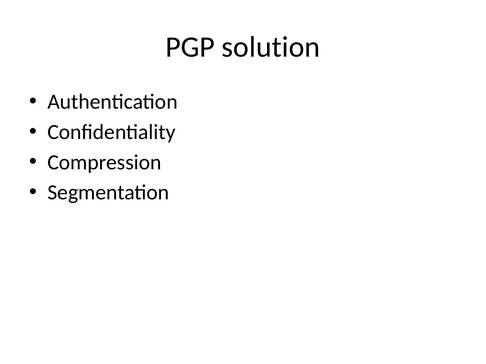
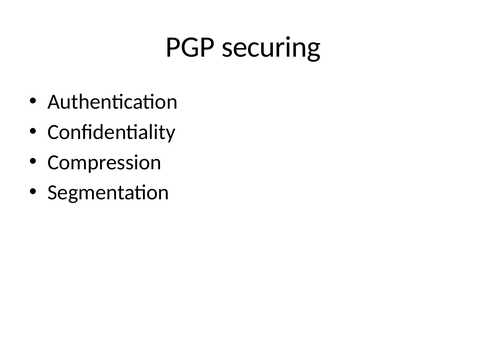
solution: solution -> securing
